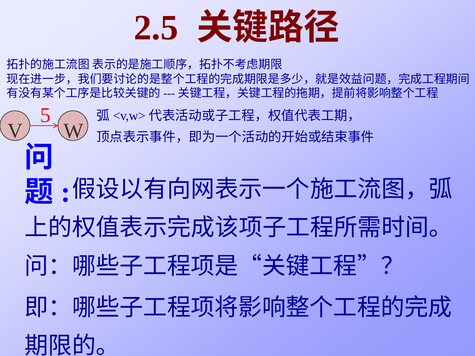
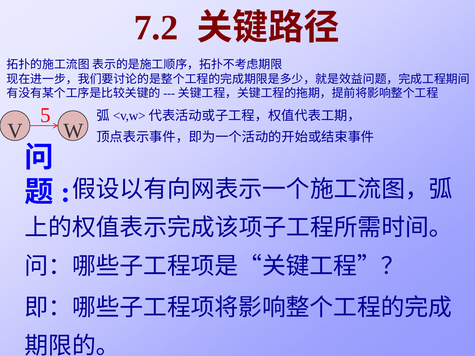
2.5: 2.5 -> 7.2
